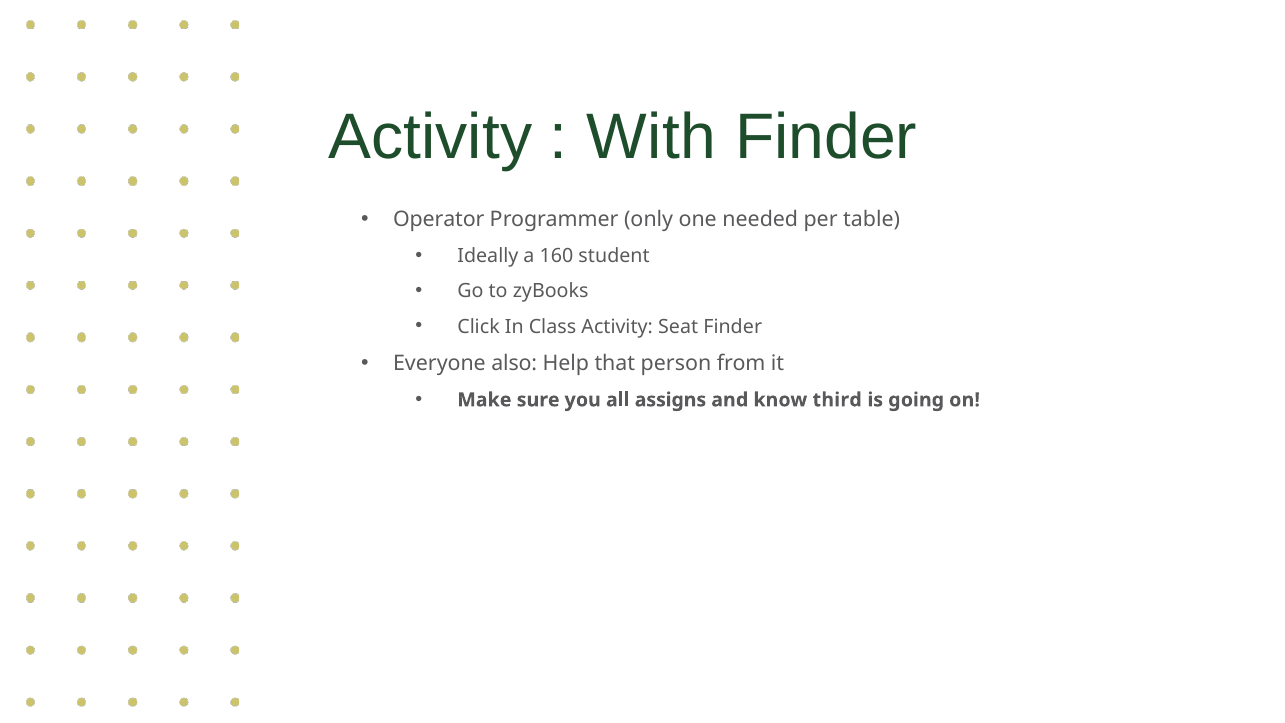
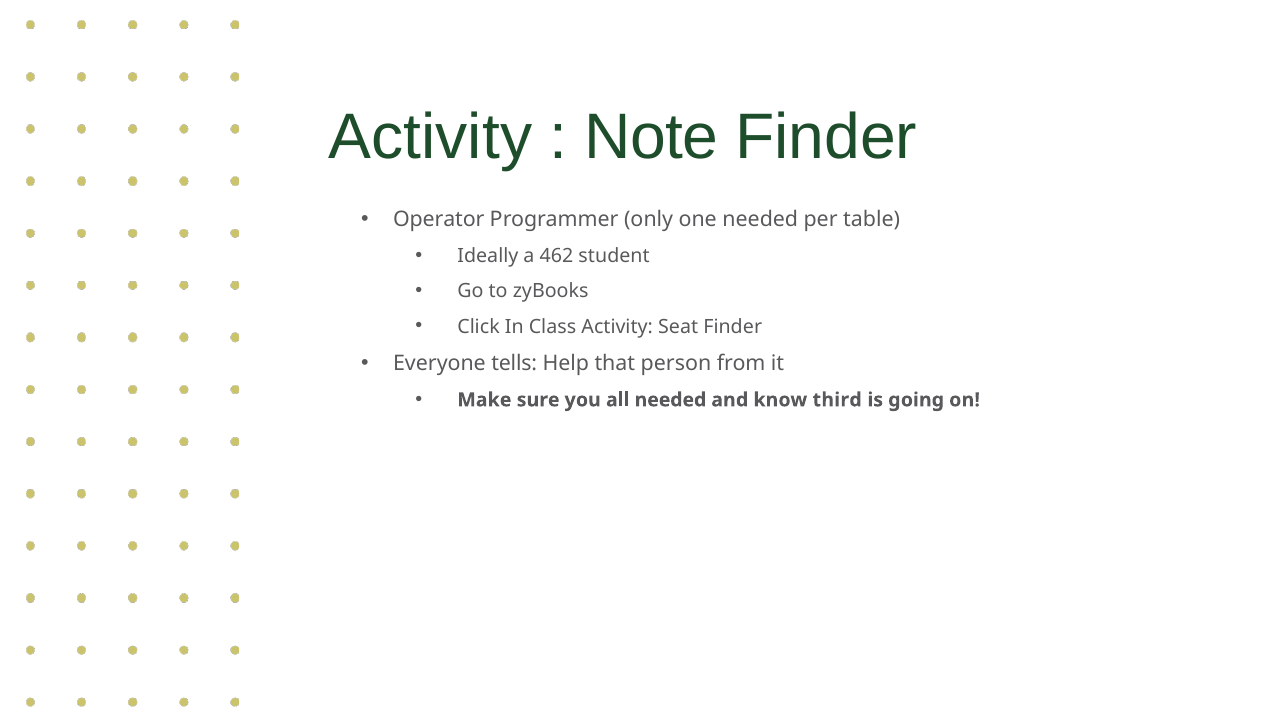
With: With -> Note
160: 160 -> 462
also: also -> tells
all assigns: assigns -> needed
